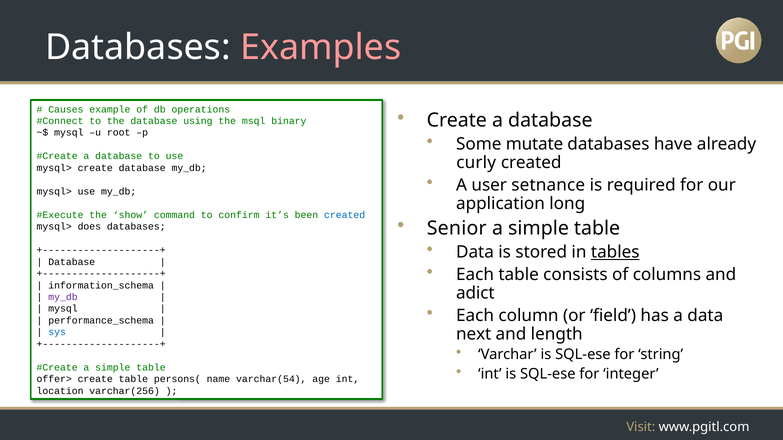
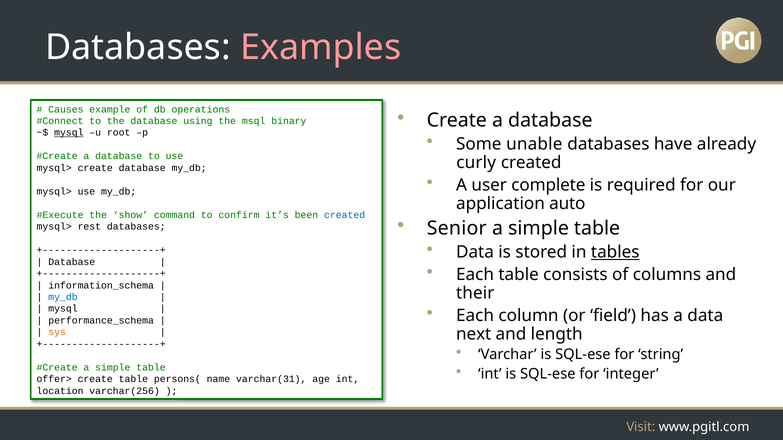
mysql at (69, 133) underline: none -> present
mutate: mutate -> unable
setnance: setnance -> complete
long: long -> auto
does: does -> rest
adict: adict -> their
my_db at (63, 297) colour: purple -> blue
sys colour: blue -> orange
varchar(54: varchar(54 -> varchar(31
